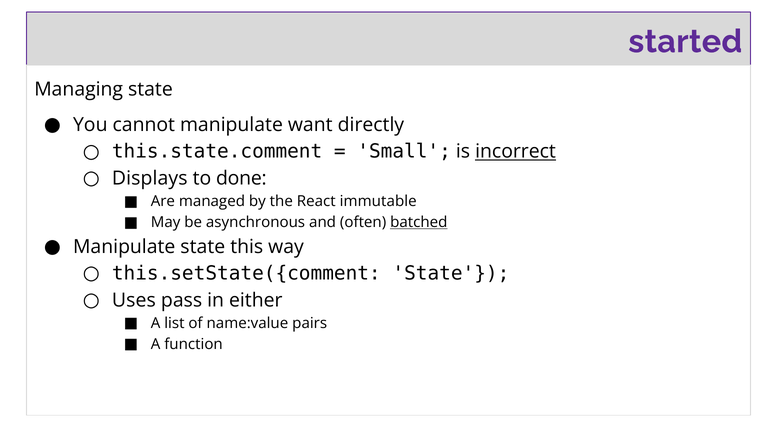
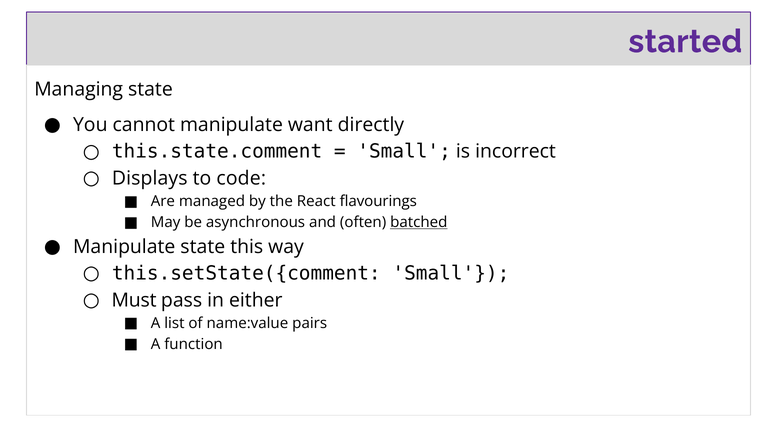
incorrect underline: present -> none
done: done -> code
immutable: immutable -> flavourings
this.setState({comment State: State -> Small
Uses: Uses -> Must
